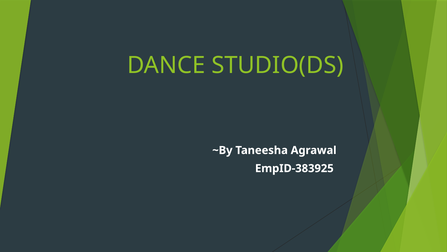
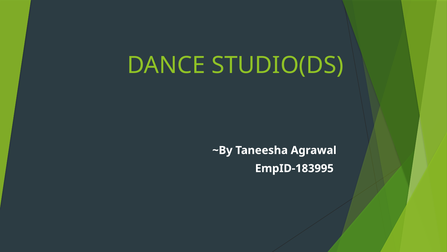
EmpID-383925: EmpID-383925 -> EmpID-183995
